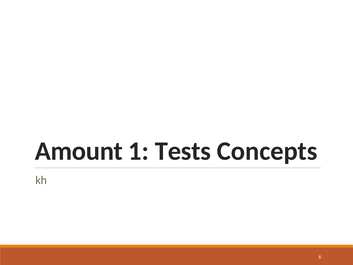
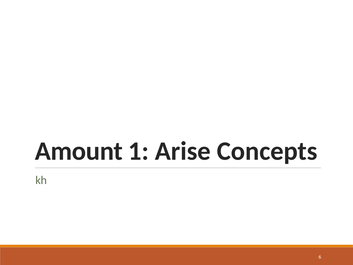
Tests: Tests -> Arise
